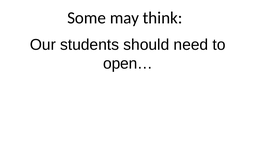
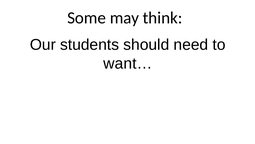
open…: open… -> want…
